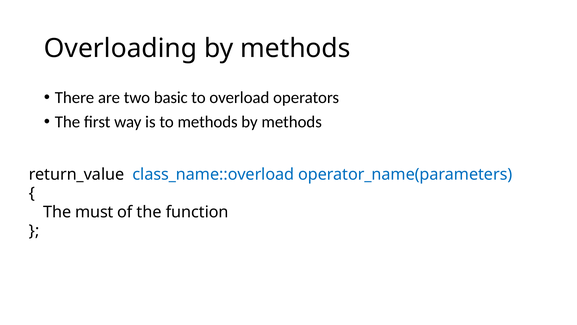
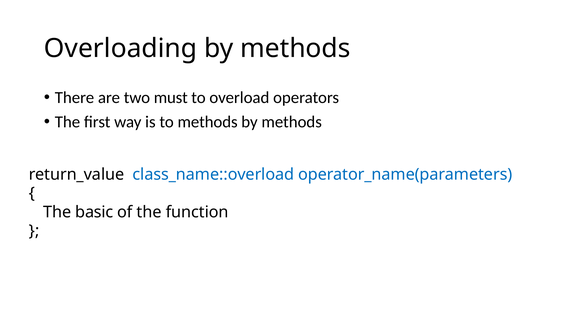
basic: basic -> must
must: must -> basic
